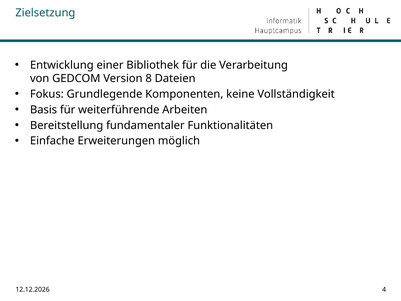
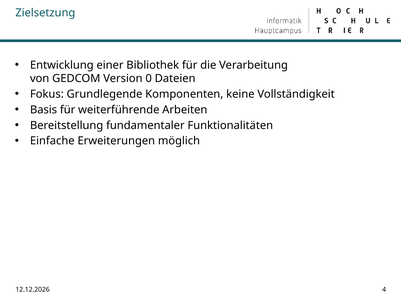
8: 8 -> 0
